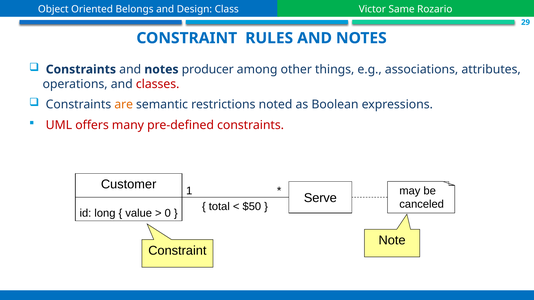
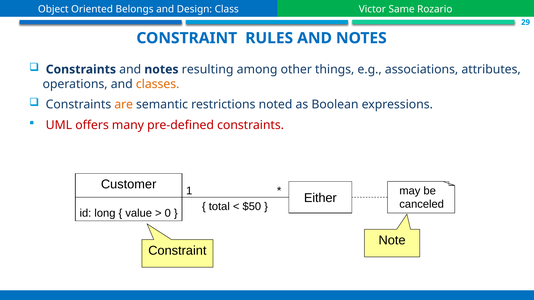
producer: producer -> resulting
classes colour: red -> orange
Serve: Serve -> Either
